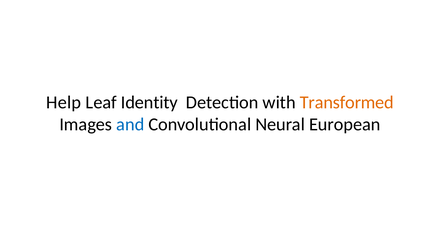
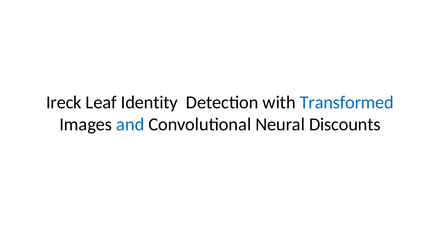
Help: Help -> Ireck
Transformed colour: orange -> blue
European: European -> Discounts
